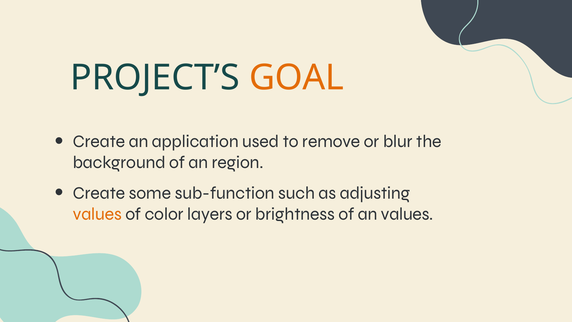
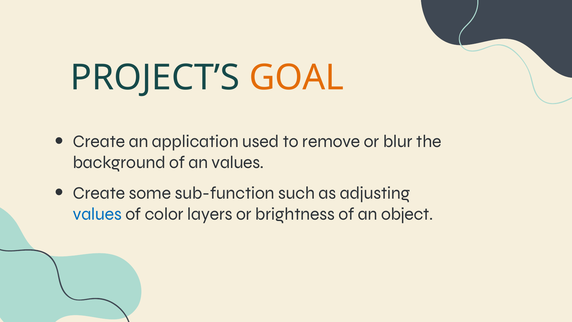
an region: region -> values
values at (97, 214) colour: orange -> blue
an values: values -> object
